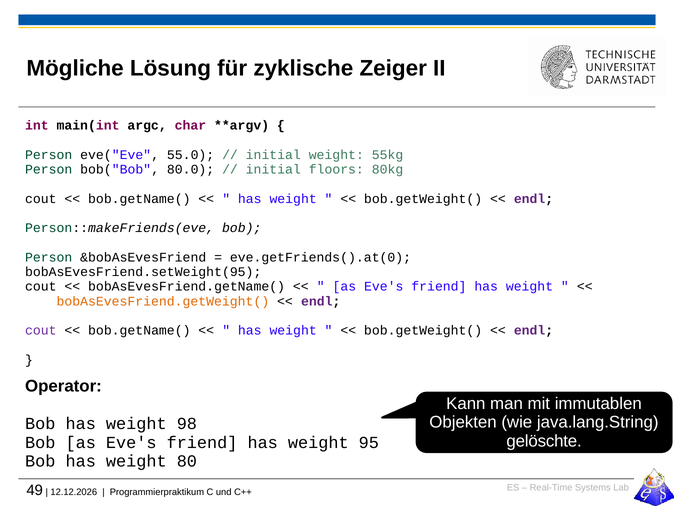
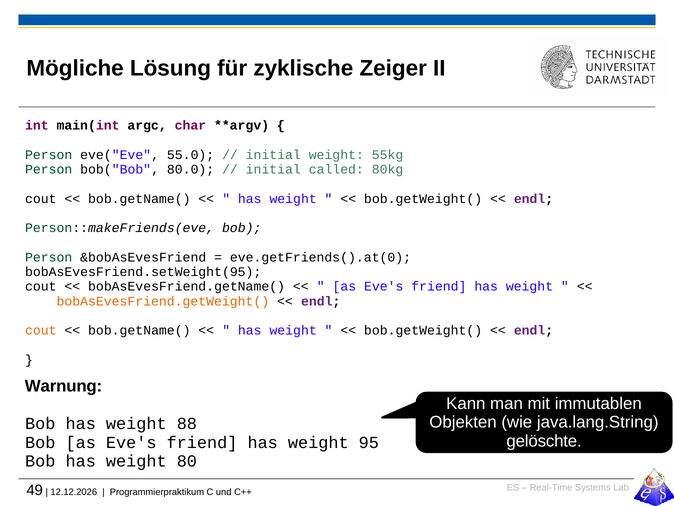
floors: floors -> called
cout at (41, 330) colour: purple -> orange
Operator: Operator -> Warnung
98: 98 -> 88
